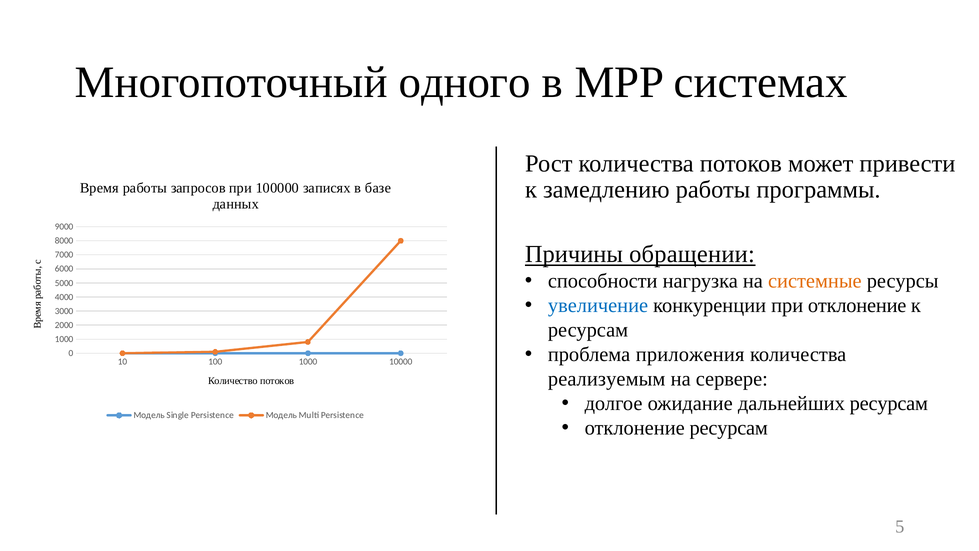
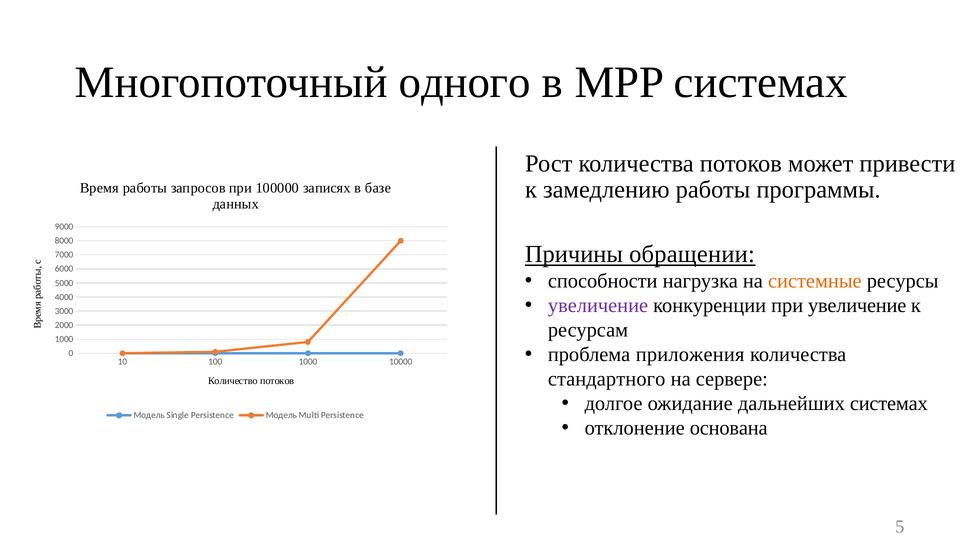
увеличение at (598, 305) colour: blue -> purple
при отклонение: отклонение -> увеличение
реализуемым: реализуемым -> стандартного
дальнейших ресурсам: ресурсам -> системах
отклонение ресурсам: ресурсам -> основана
